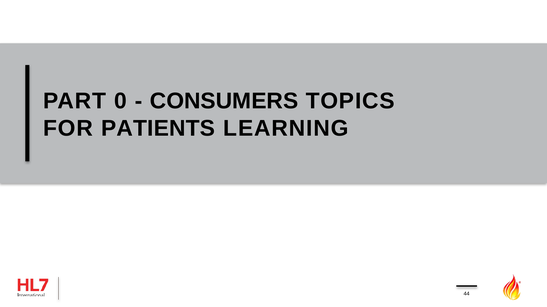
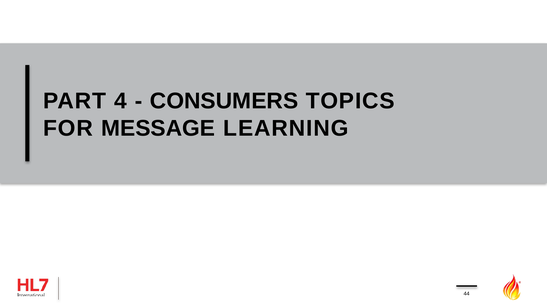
0: 0 -> 4
PATIENTS: PATIENTS -> MESSAGE
